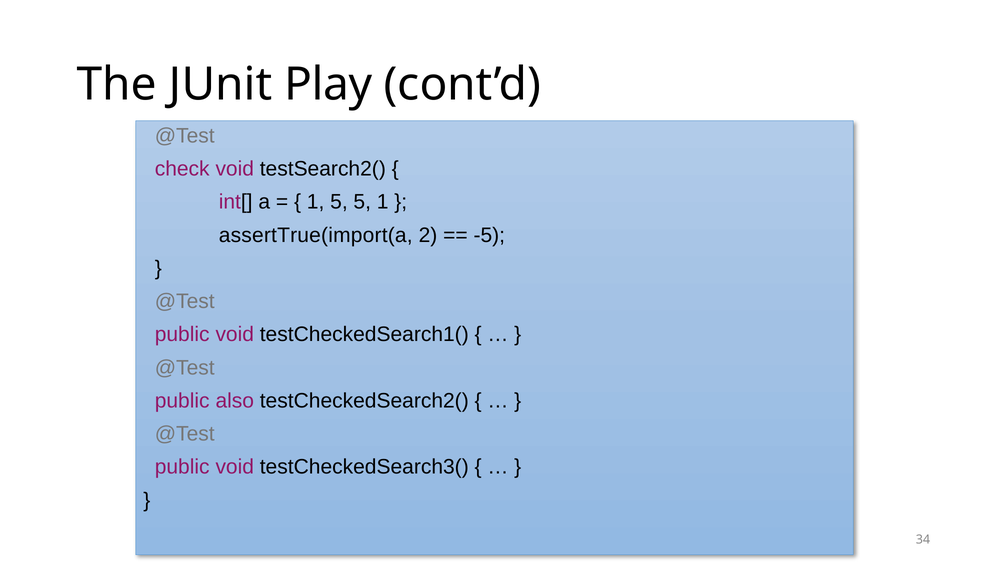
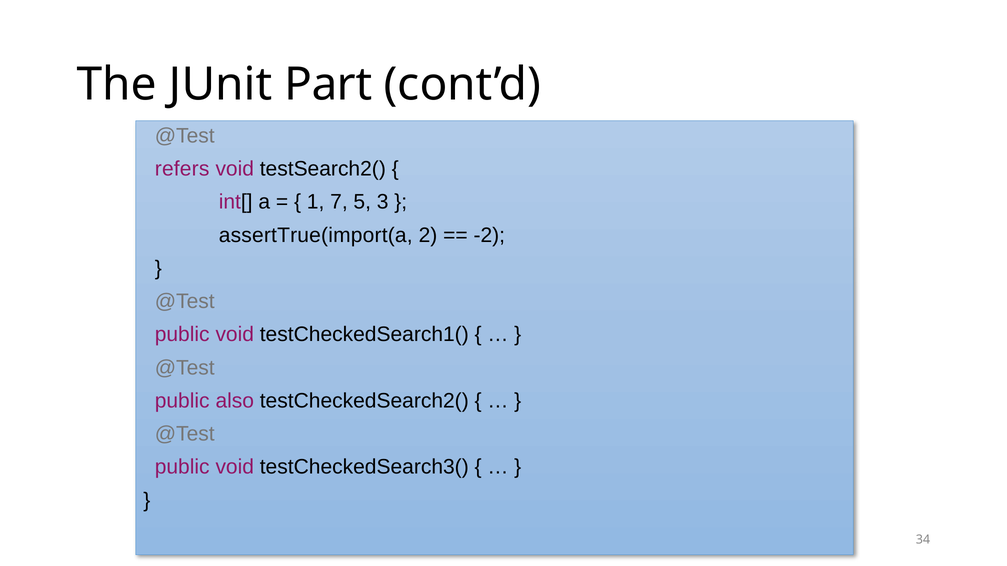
Play: Play -> Part
check: check -> refers
1 5: 5 -> 7
5 1: 1 -> 3
-5: -5 -> -2
